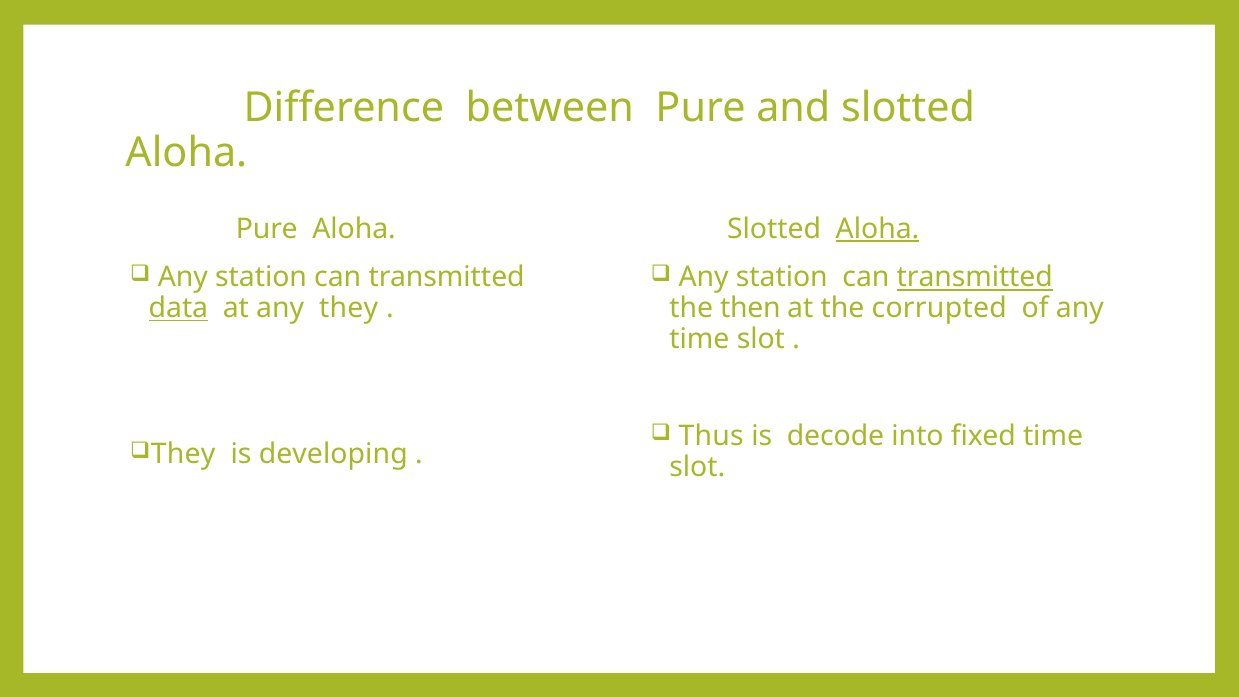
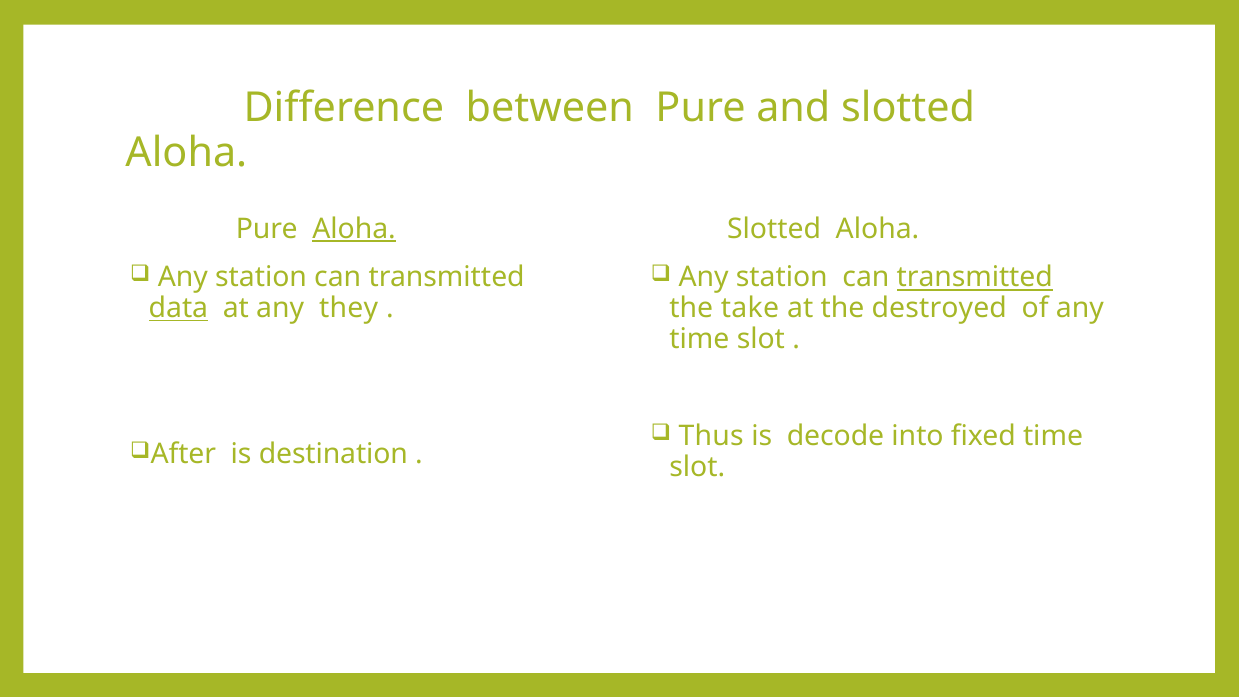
Aloha at (354, 229) underline: none -> present
Aloha at (878, 229) underline: present -> none
then: then -> take
corrupted: corrupted -> destroyed
They at (183, 454): They -> After
developing: developing -> destination
